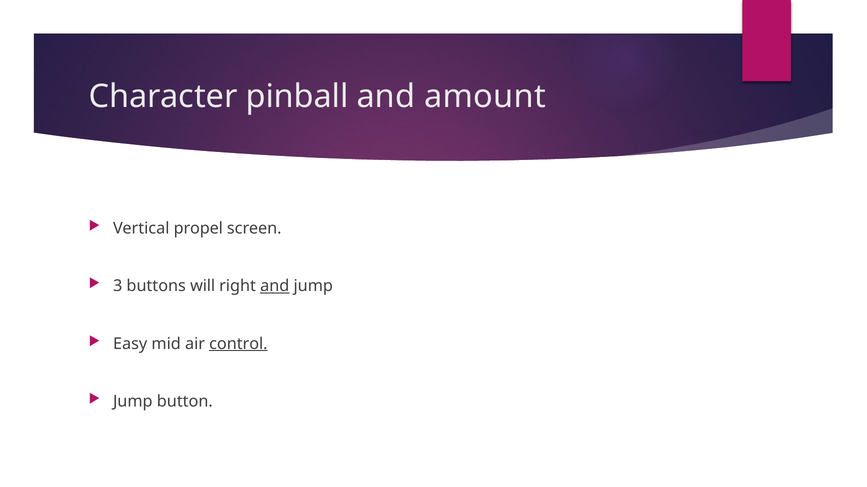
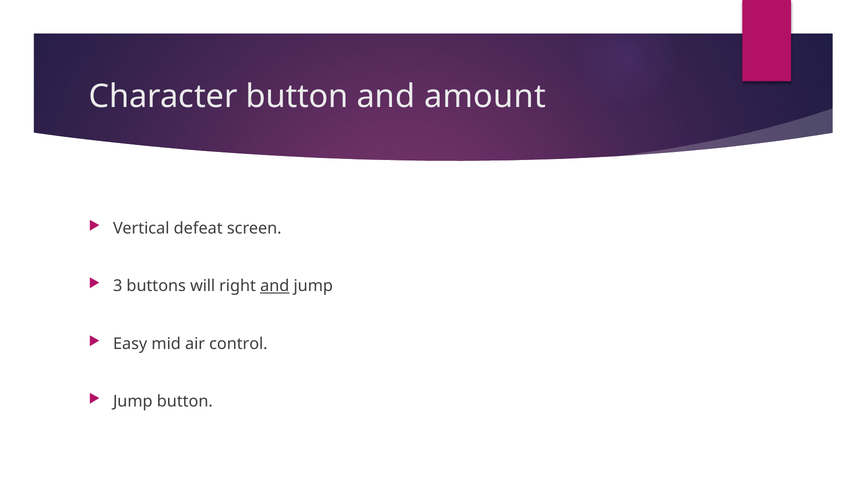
Character pinball: pinball -> button
propel: propel -> defeat
control underline: present -> none
